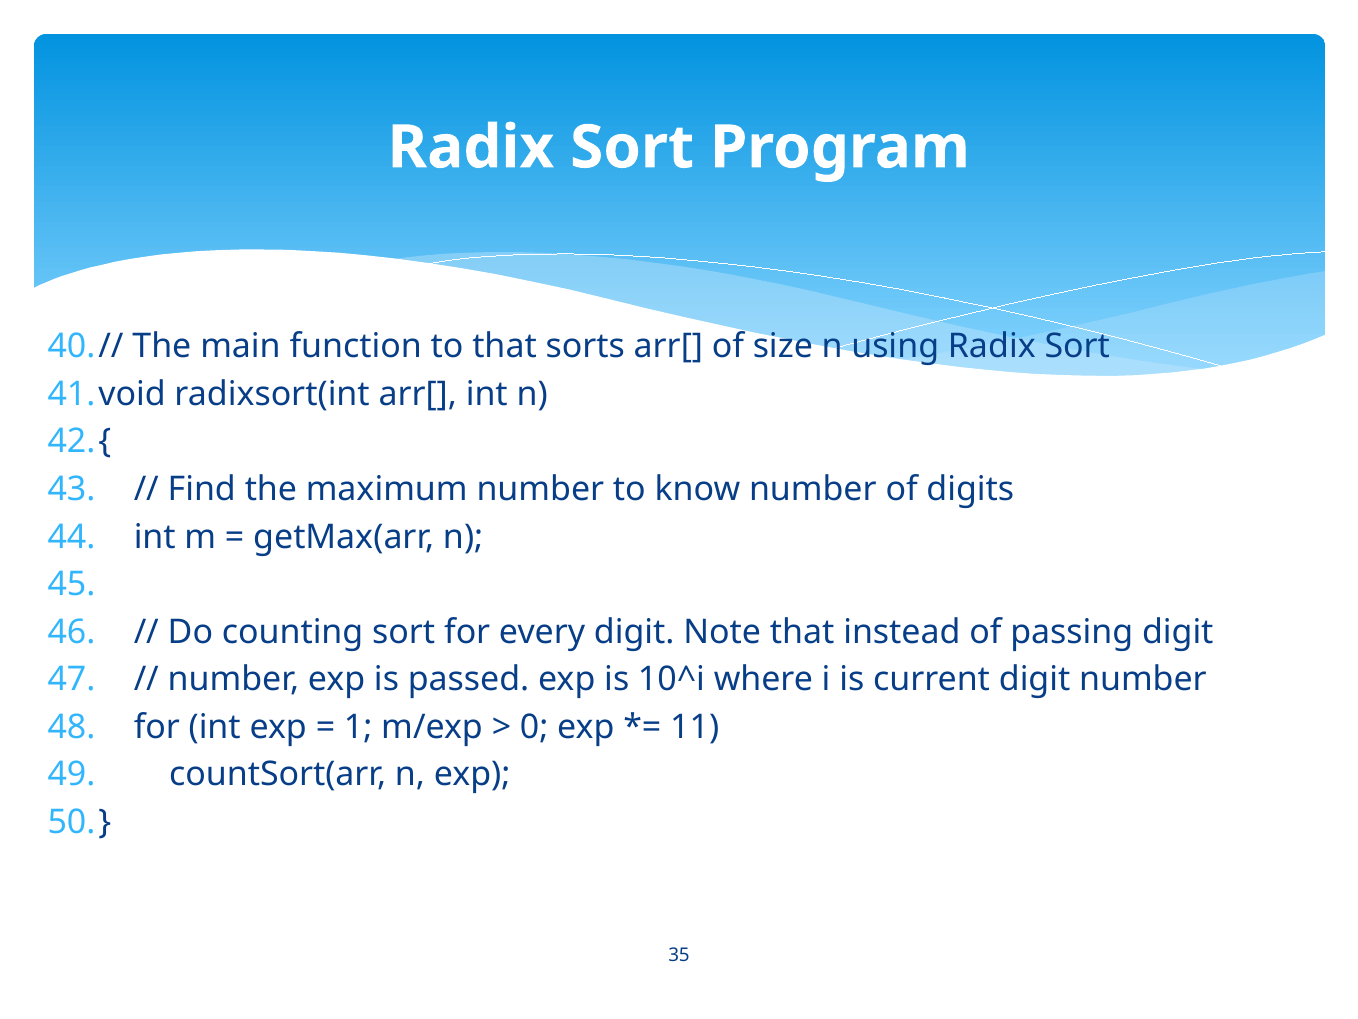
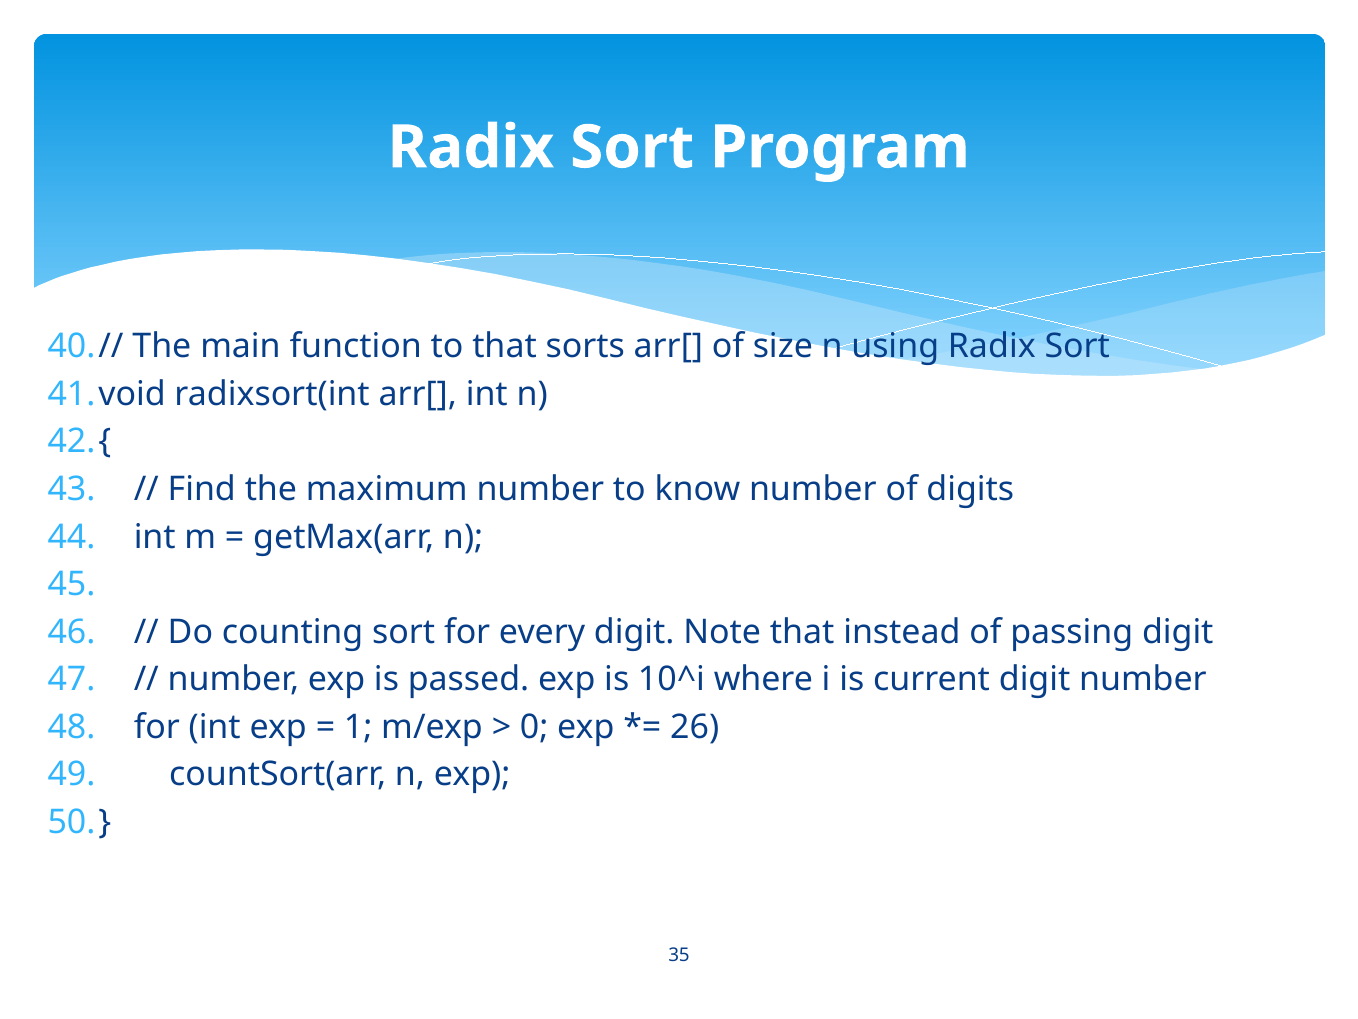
11: 11 -> 26
